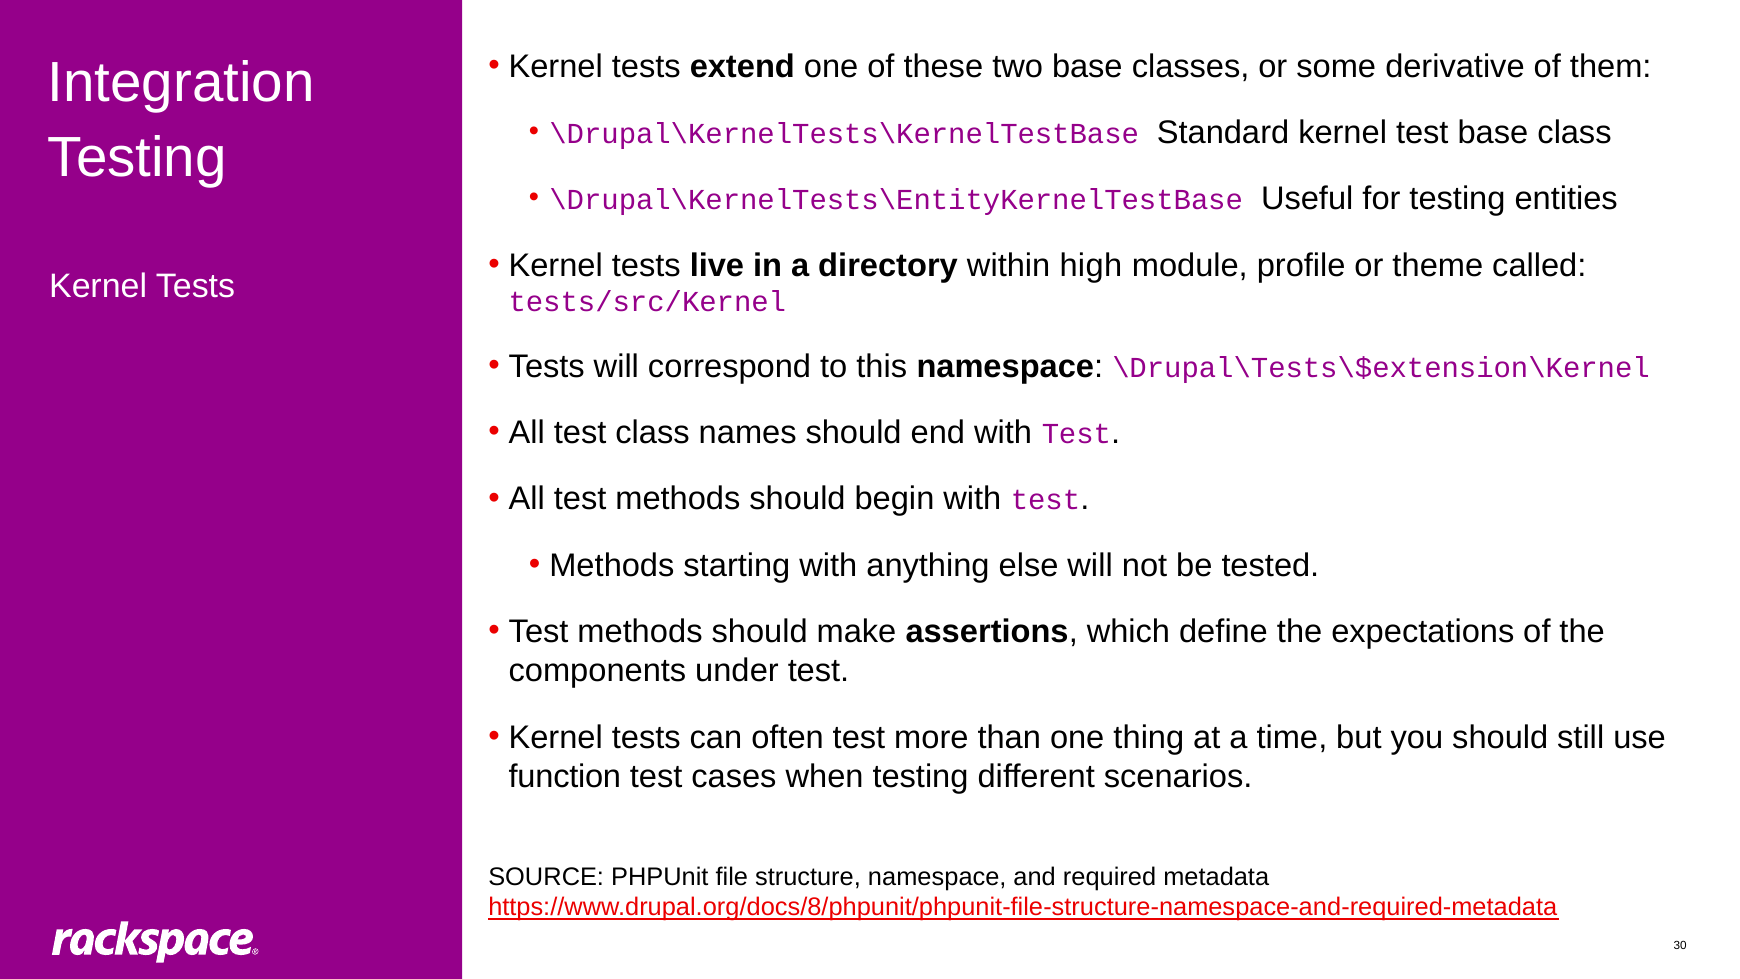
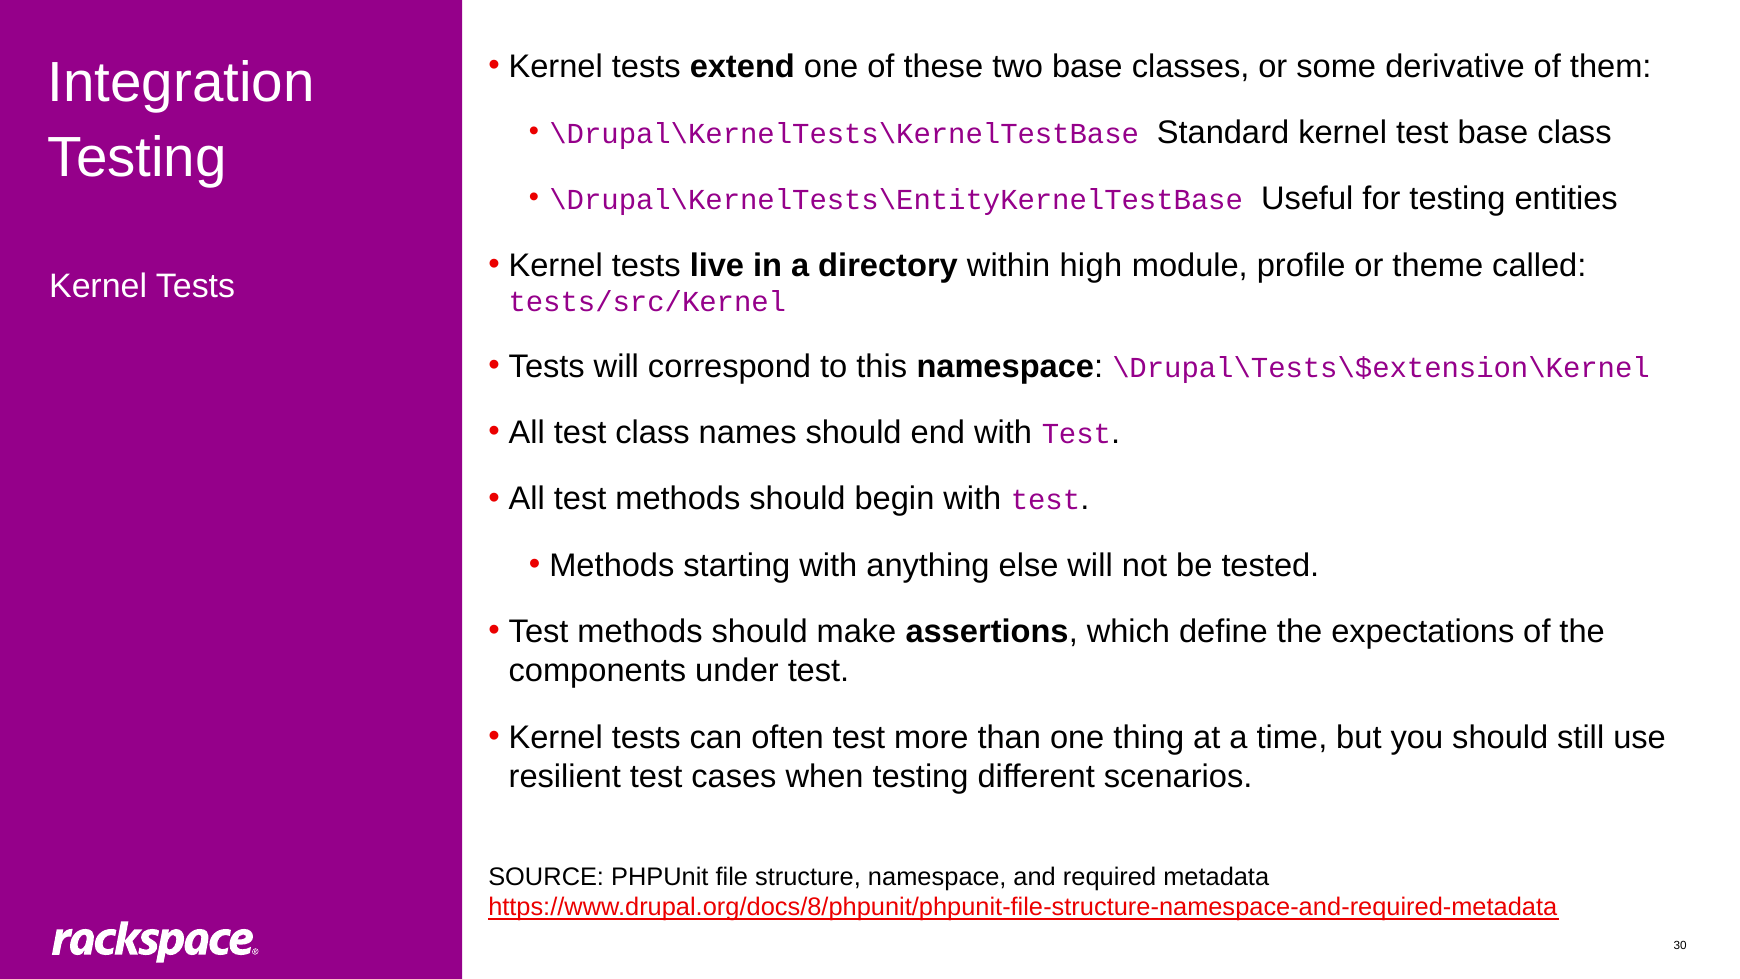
function: function -> resilient
